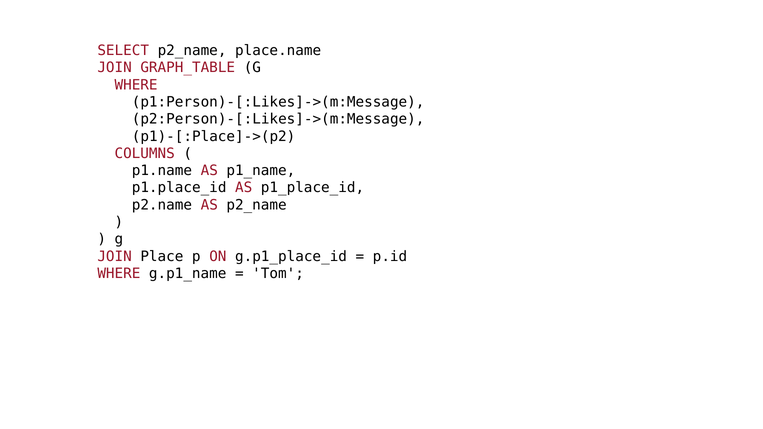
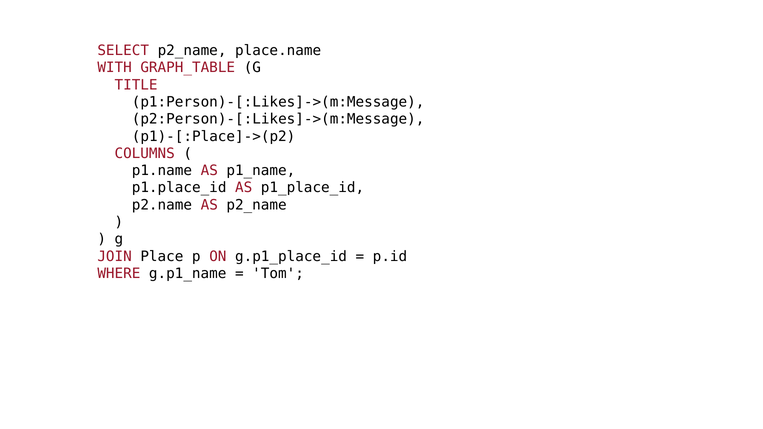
JOIN at (115, 68): JOIN -> WITH
WHERE at (136, 85): WHERE -> TITLE
